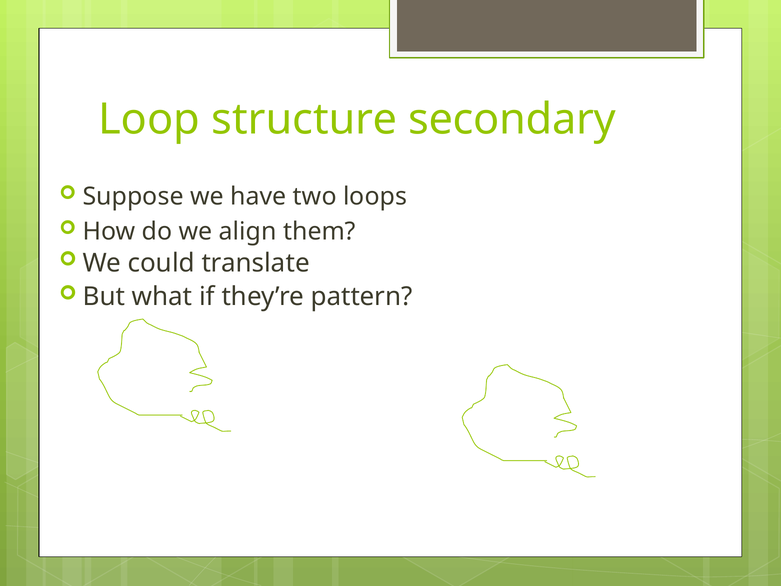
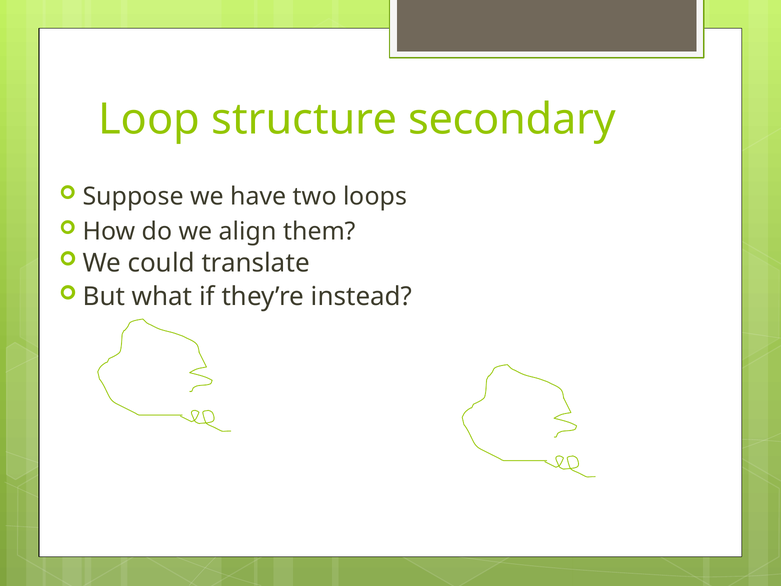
pattern: pattern -> instead
